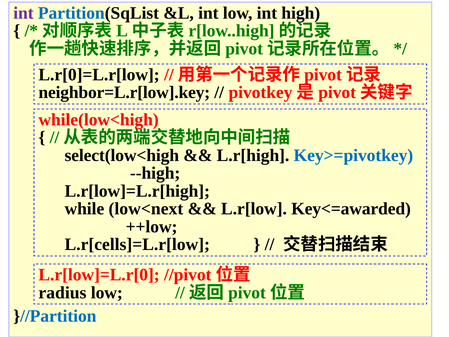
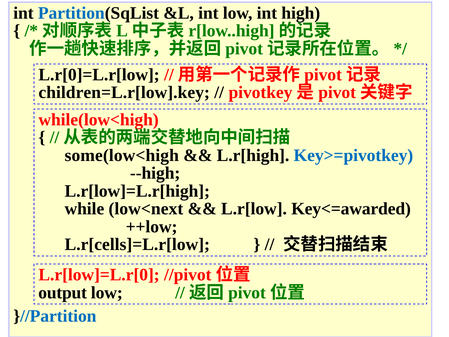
int at (23, 13) colour: purple -> black
neighbor=L.r[low].key: neighbor=L.r[low].key -> children=L.r[low].key
select(low<high: select(low<high -> some(low<high
radius: radius -> output
